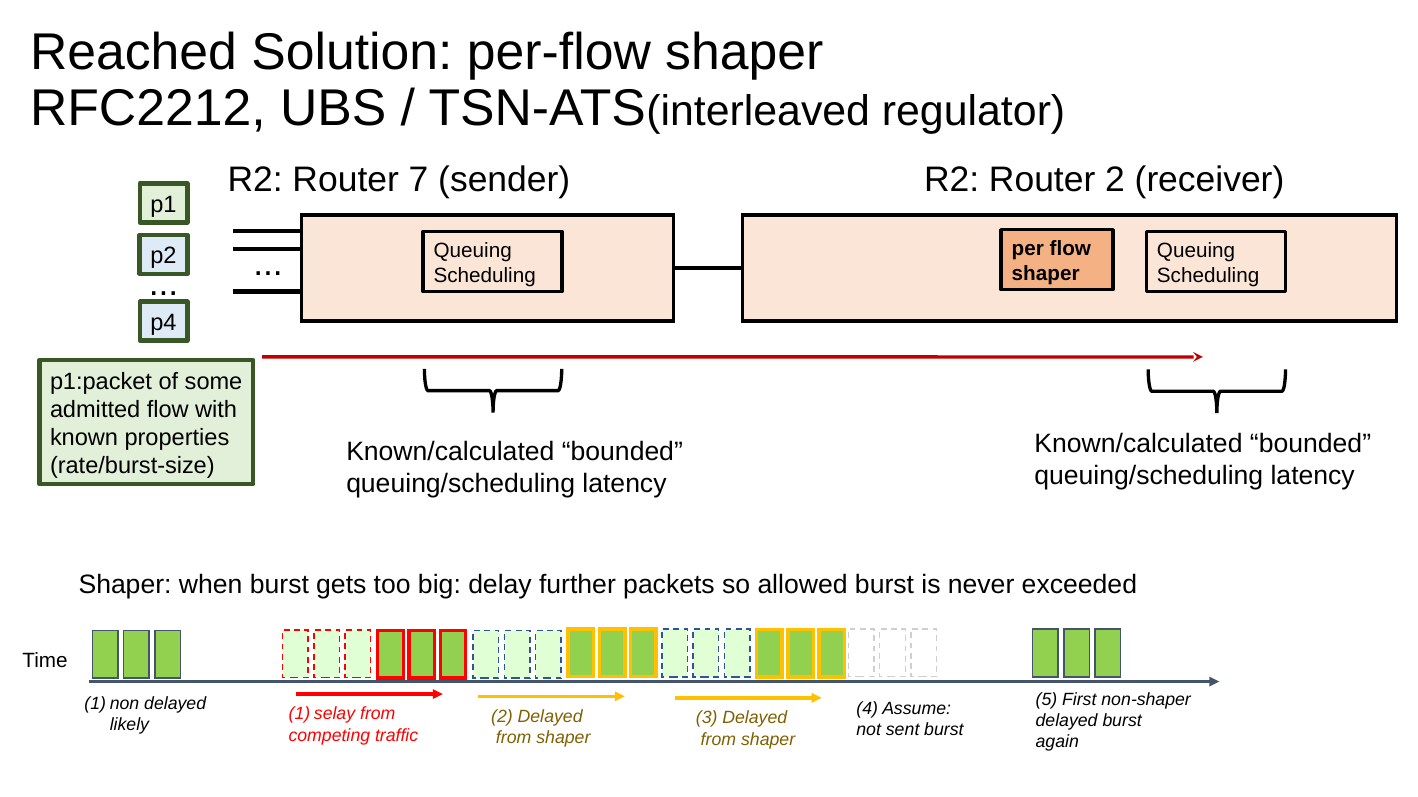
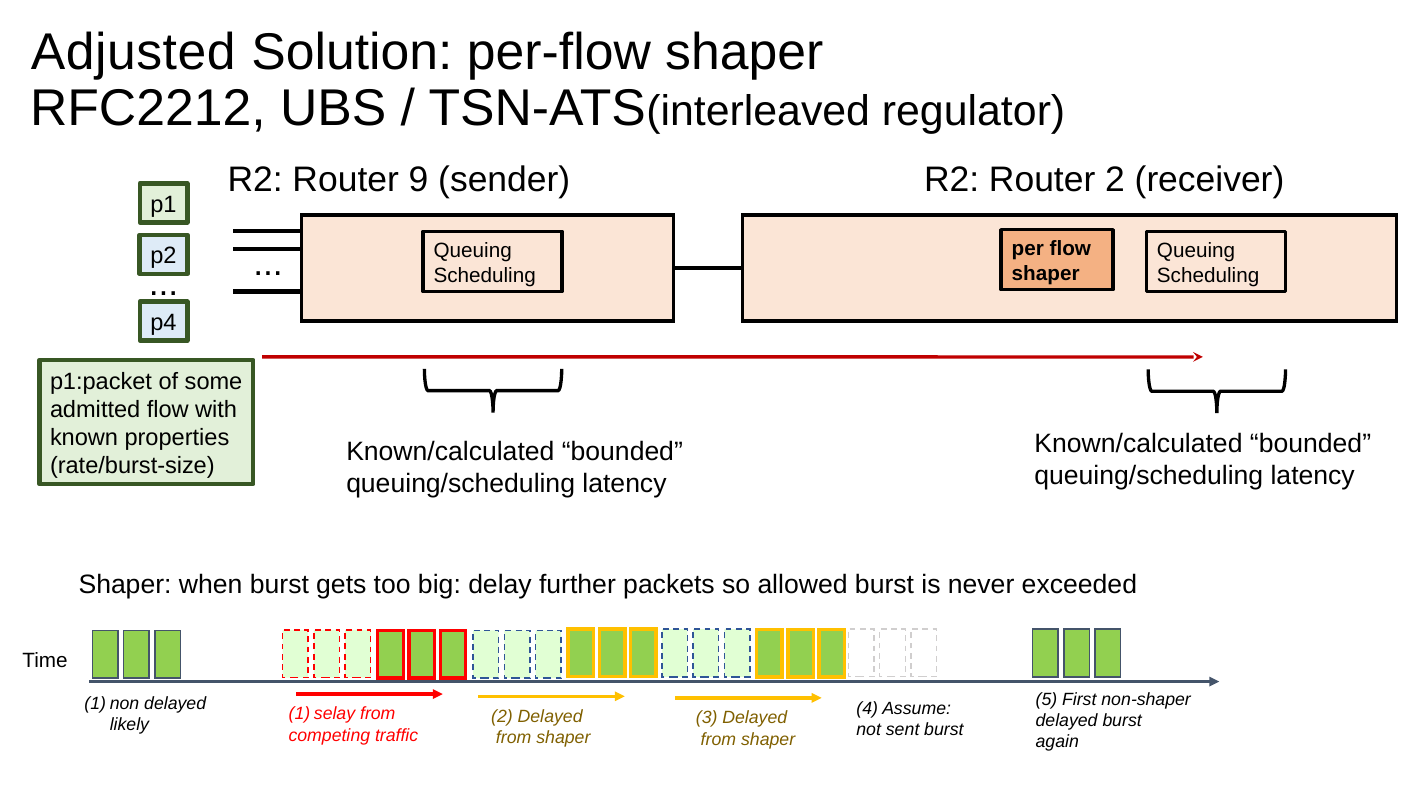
Reached: Reached -> Adjusted
7: 7 -> 9
